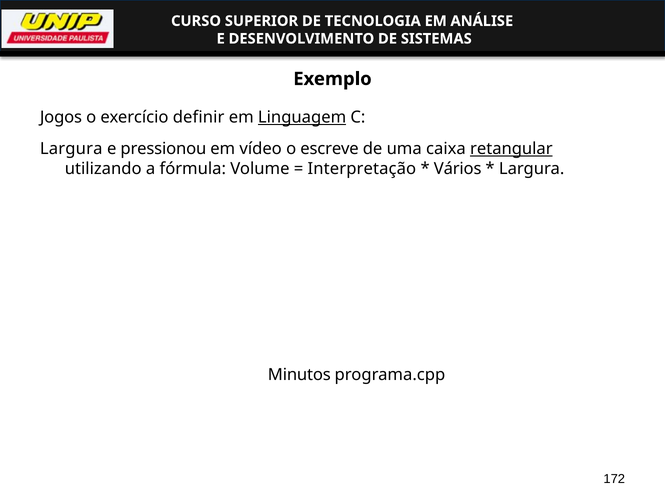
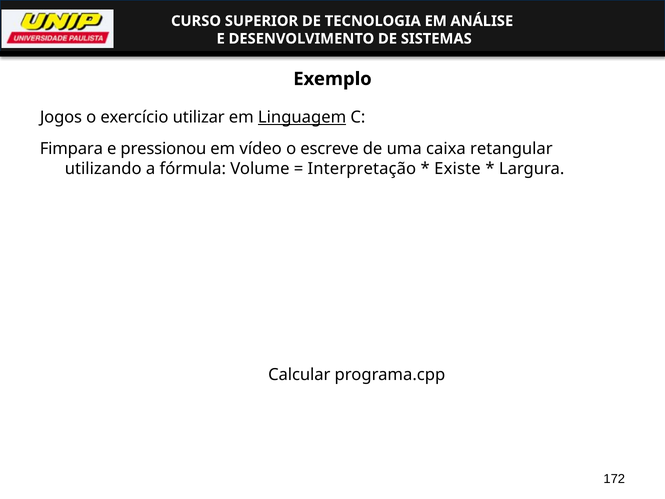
definir: definir -> utilizar
Largura at (71, 149): Largura -> Fimpara
retangular underline: present -> none
Vários: Vários -> Existe
Minutos: Minutos -> Calcular
